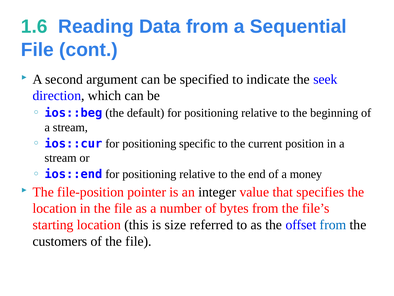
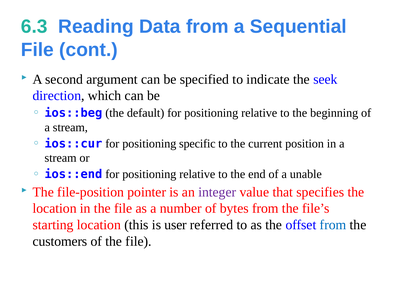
1.6: 1.6 -> 6.3
money: money -> unable
integer colour: black -> purple
size: size -> user
